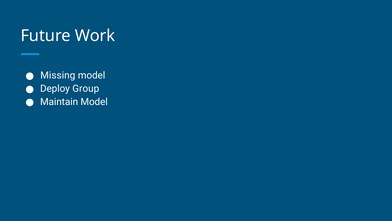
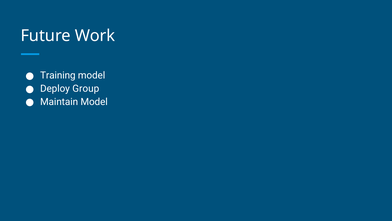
Missing: Missing -> Training
